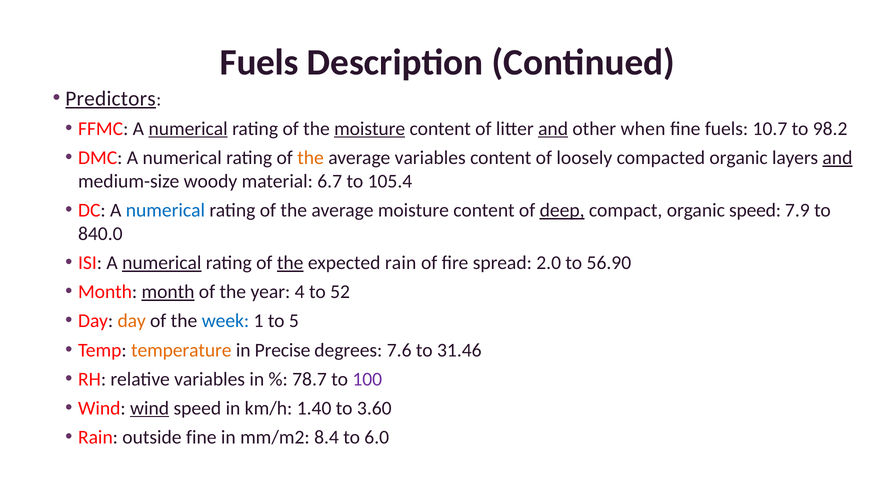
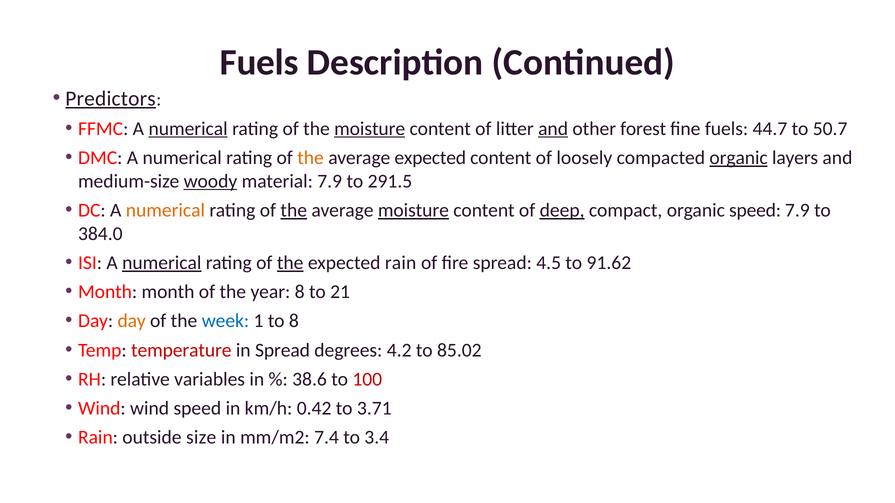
when: when -> forest
10.7: 10.7 -> 44.7
98.2: 98.2 -> 50.7
average variables: variables -> expected
organic at (739, 158) underline: none -> present
and at (837, 158) underline: present -> none
woody underline: none -> present
material 6.7: 6.7 -> 7.9
105.4: 105.4 -> 291.5
numerical at (165, 210) colour: blue -> orange
the at (294, 210) underline: none -> present
moisture at (413, 210) underline: none -> present
840.0: 840.0 -> 384.0
2.0: 2.0 -> 4.5
56.90: 56.90 -> 91.62
month at (168, 292) underline: present -> none
year 4: 4 -> 8
52: 52 -> 21
to 5: 5 -> 8
temperature colour: orange -> red
in Precise: Precise -> Spread
7.6: 7.6 -> 4.2
31.46: 31.46 -> 85.02
78.7: 78.7 -> 38.6
100 colour: purple -> red
wind at (150, 409) underline: present -> none
1.40: 1.40 -> 0.42
3.60: 3.60 -> 3.71
outside fine: fine -> size
8.4: 8.4 -> 7.4
6.0: 6.0 -> 3.4
